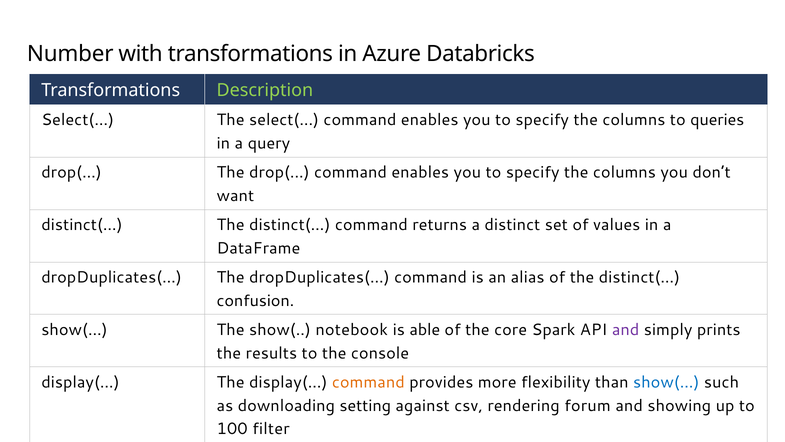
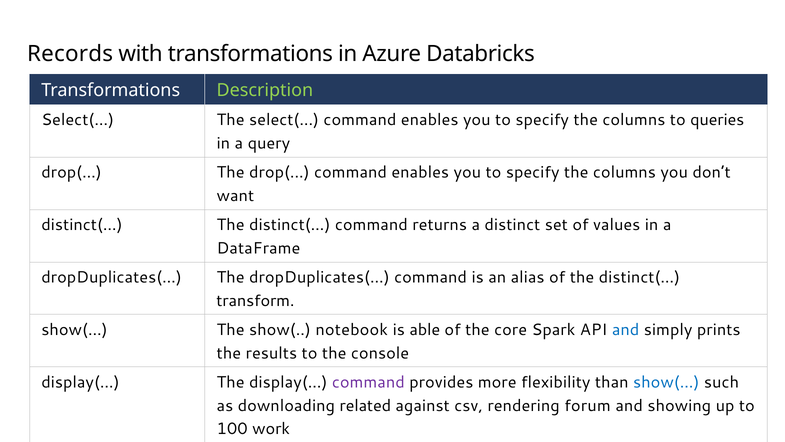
Number at (70, 54): Number -> Records
confusion: confusion -> transform
and at (626, 330) colour: purple -> blue
command at (368, 382) colour: orange -> purple
setting: setting -> related
filter: filter -> work
